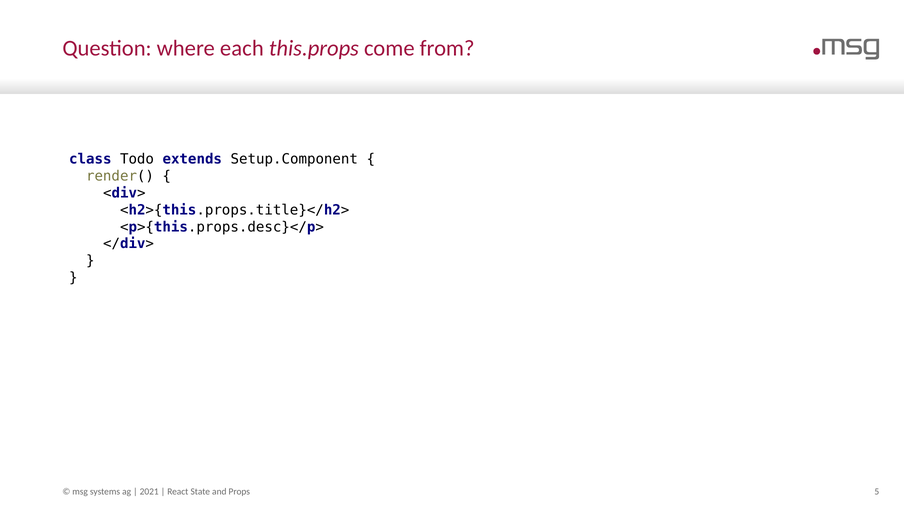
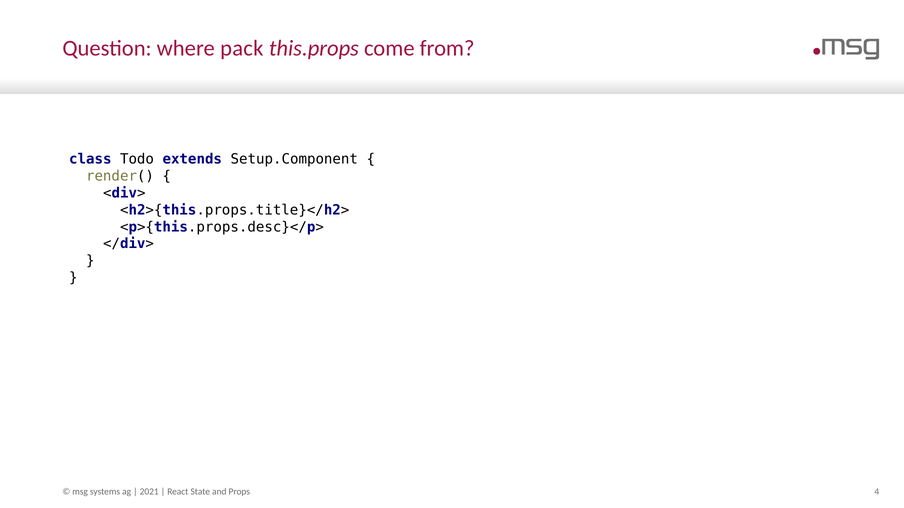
each: each -> pack
5: 5 -> 4
